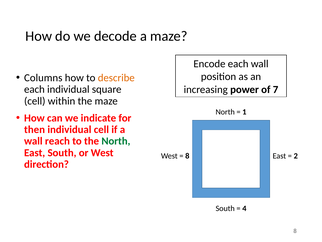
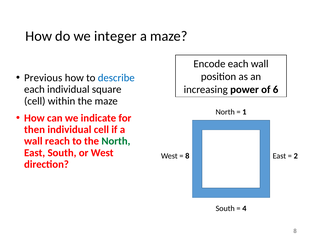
decode: decode -> integer
Columns: Columns -> Previous
describe colour: orange -> blue
7: 7 -> 6
